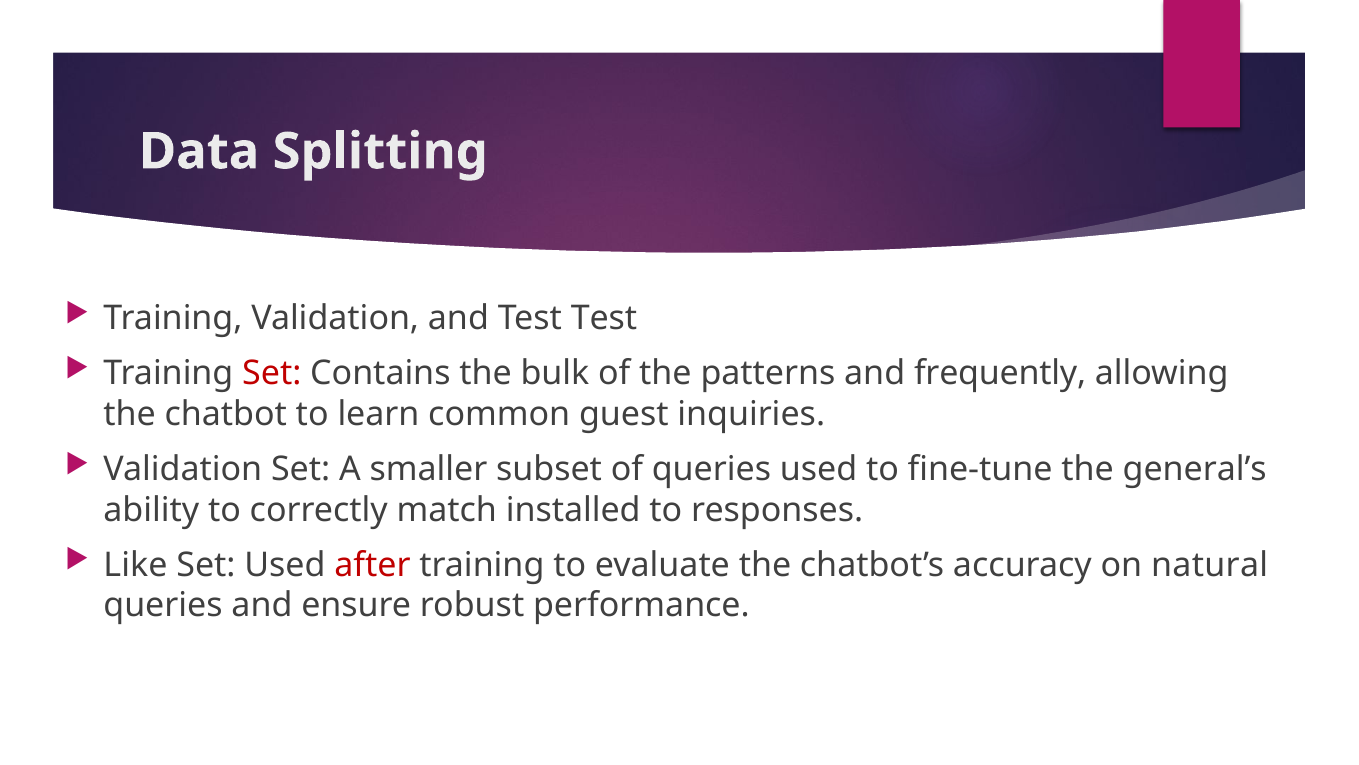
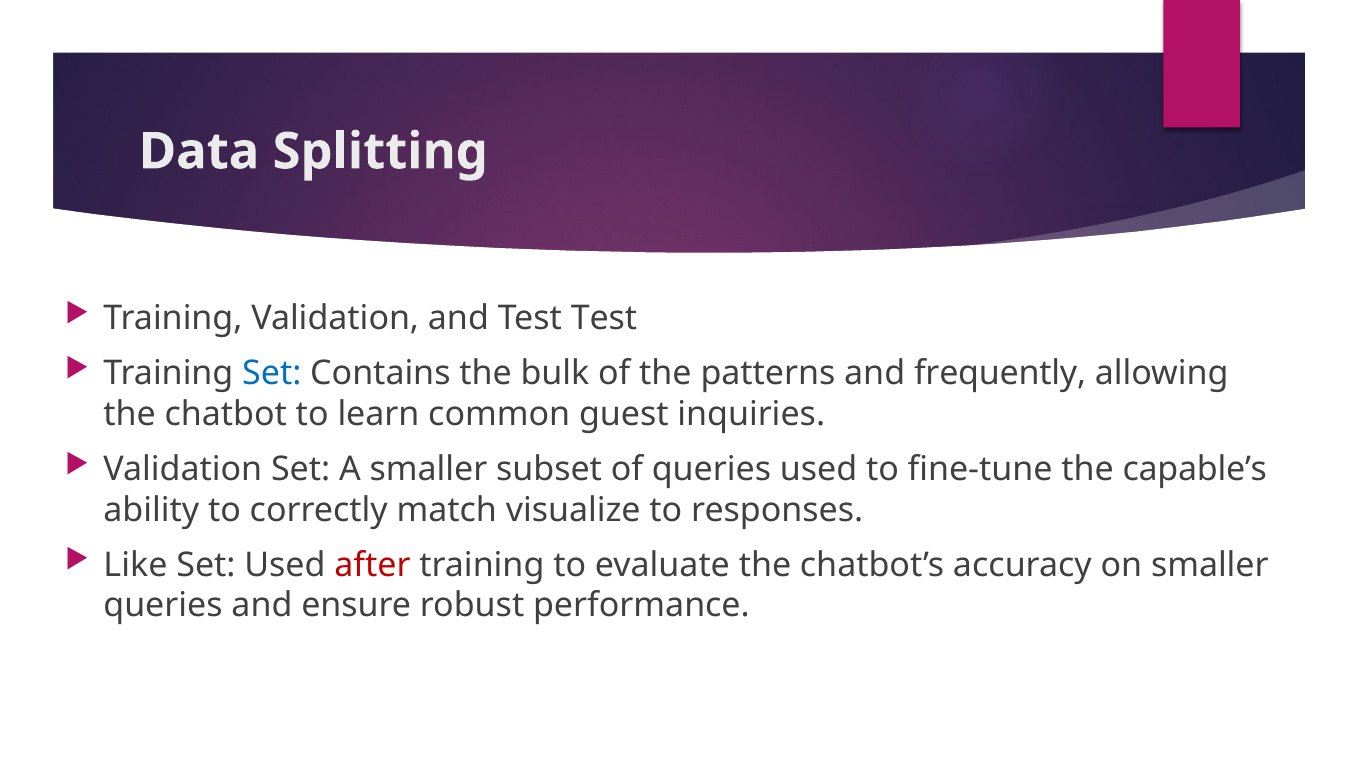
Set at (272, 373) colour: red -> blue
general’s: general’s -> capable’s
installed: installed -> visualize
on natural: natural -> smaller
